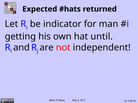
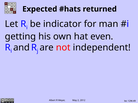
until: until -> even
